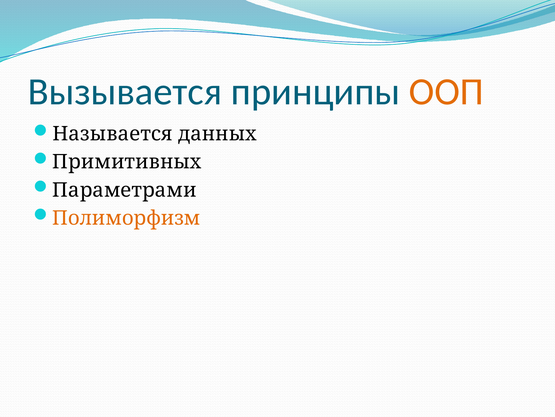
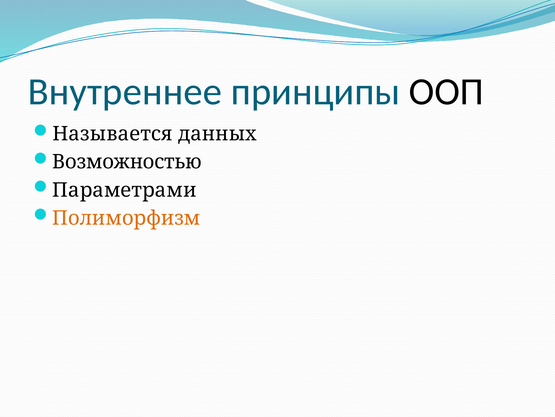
Вызывается: Вызывается -> Внутреннее
ООП colour: orange -> black
Примитивных: Примитивных -> Возможностью
